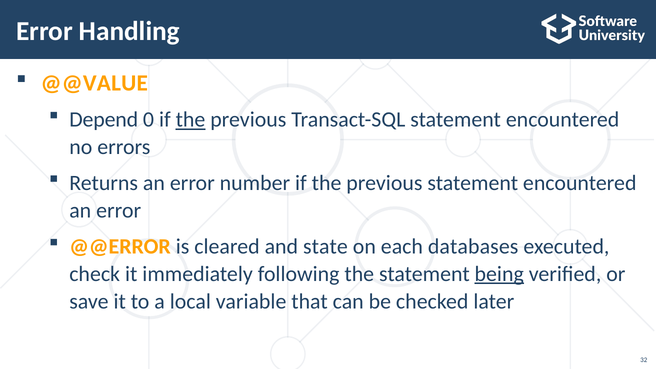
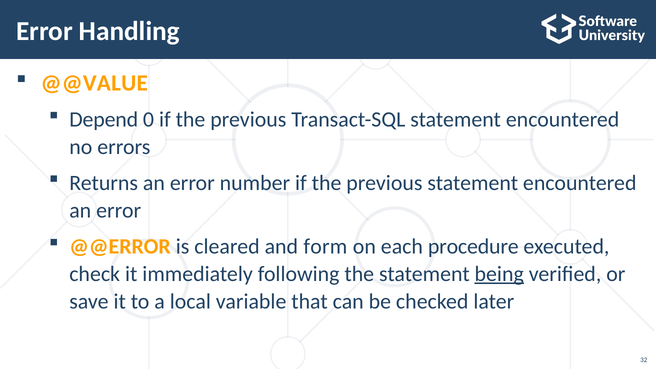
the at (190, 120) underline: present -> none
state: state -> form
databases: databases -> procedure
